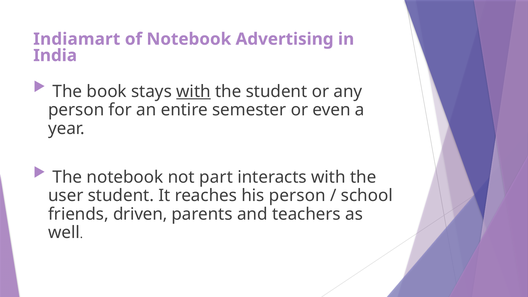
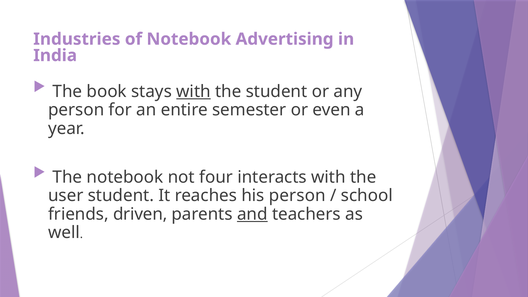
Indiamart: Indiamart -> Industries
part: part -> four
and underline: none -> present
